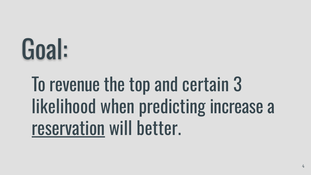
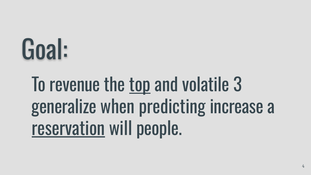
top underline: none -> present
certain: certain -> volatile
likelihood: likelihood -> generalize
better: better -> people
